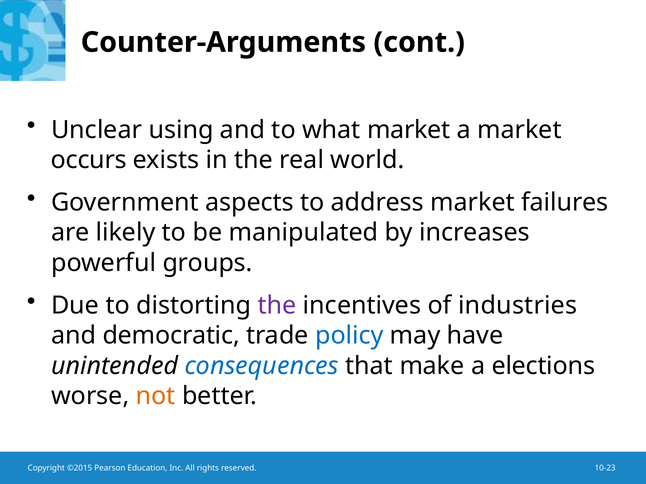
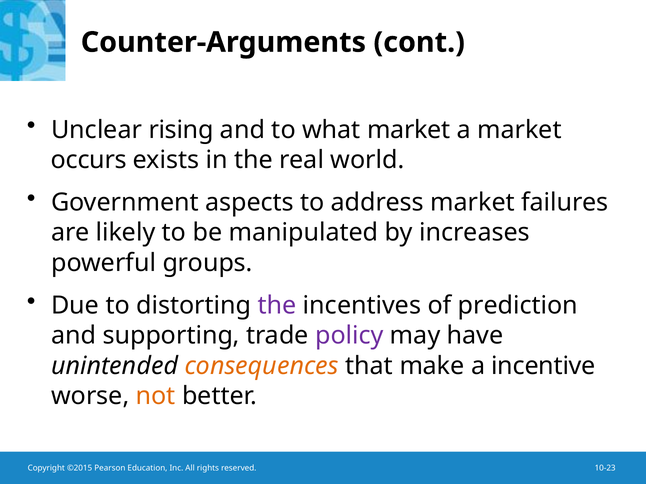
using: using -> rising
industries: industries -> prediction
democratic: democratic -> supporting
policy colour: blue -> purple
consequences colour: blue -> orange
elections: elections -> incentive
